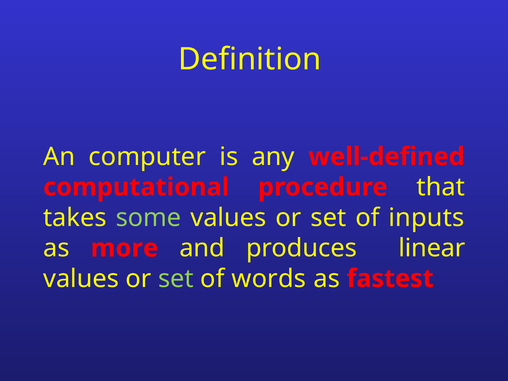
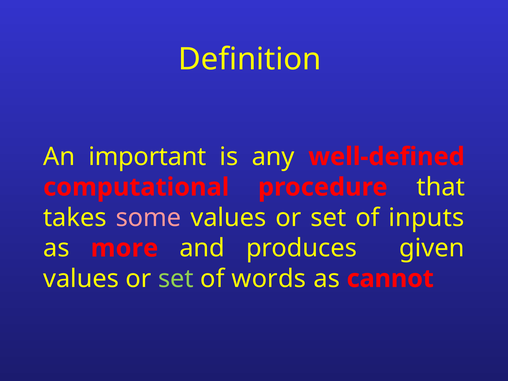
computer: computer -> important
some colour: light green -> pink
linear: linear -> given
fastest: fastest -> cannot
